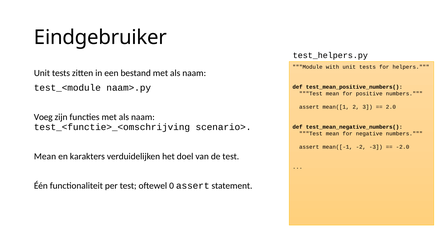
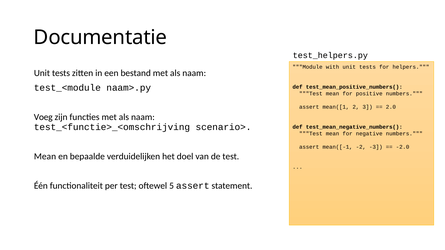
Eindgebruiker: Eindgebruiker -> Documentatie
karakters: karakters -> bepaalde
0: 0 -> 5
